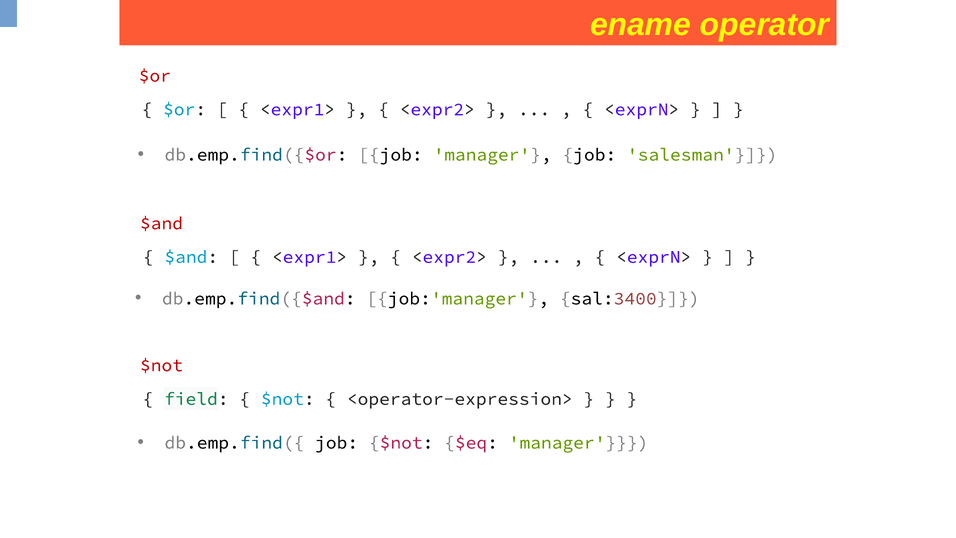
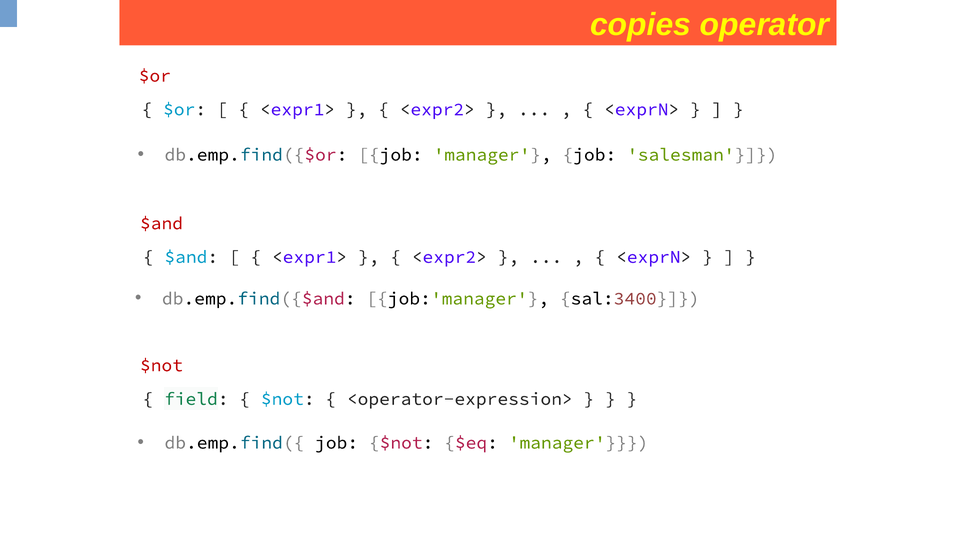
ename: ename -> copies
